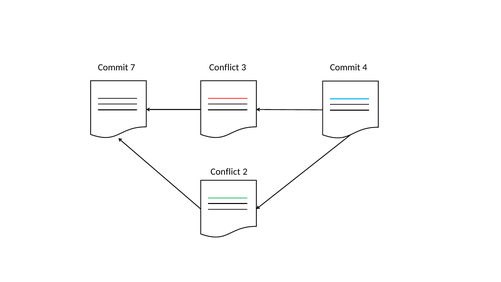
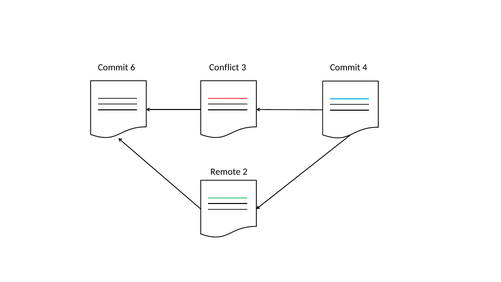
7: 7 -> 6
Conflict at (225, 172): Conflict -> Remote
